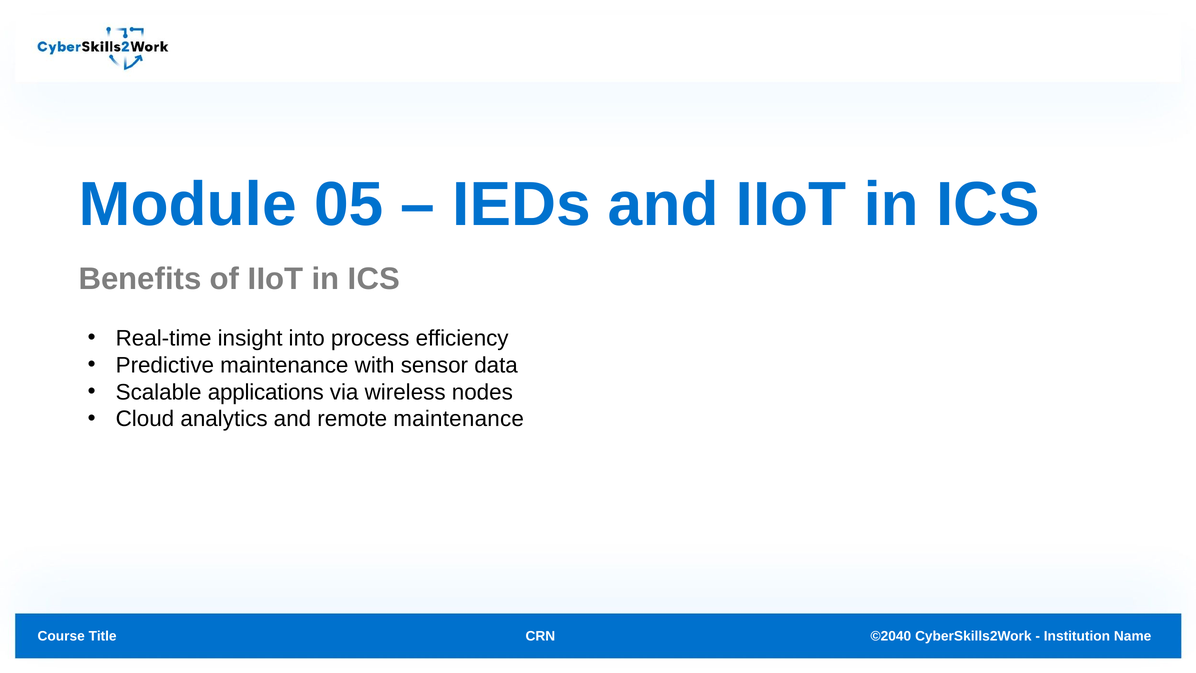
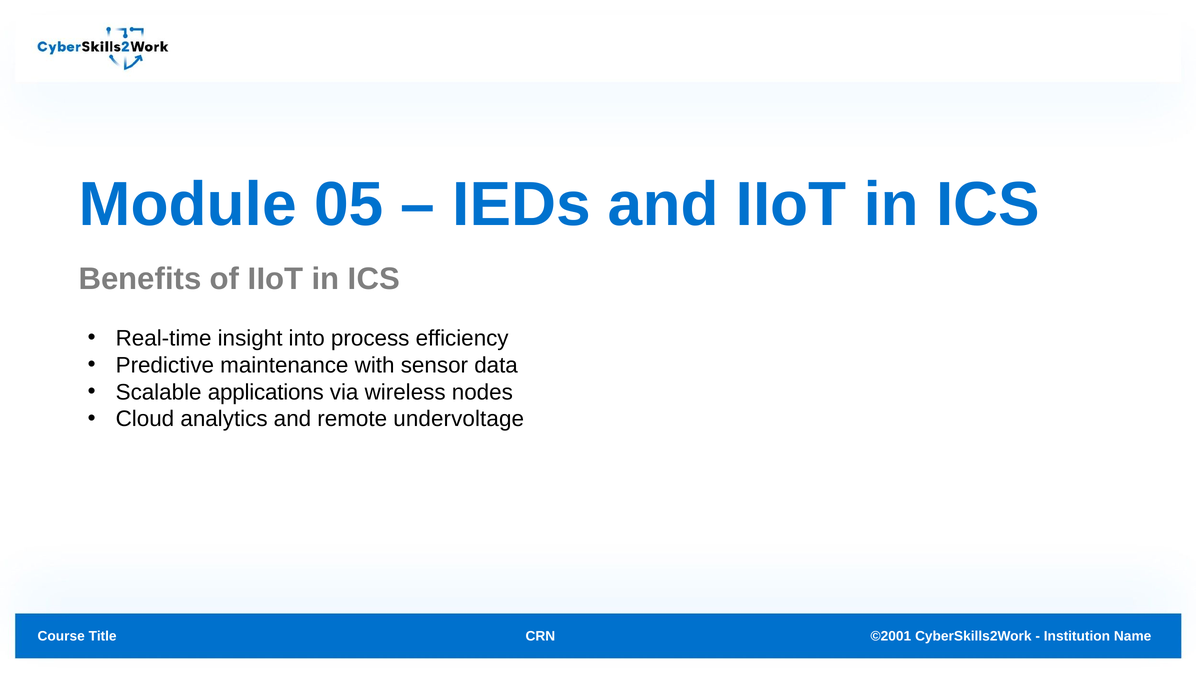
remote maintenance: maintenance -> undervoltage
©2040: ©2040 -> ©2001
